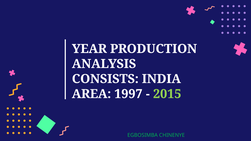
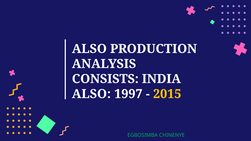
YEAR at (89, 49): YEAR -> ALSO
AREA at (91, 94): AREA -> ALSO
2015 colour: light green -> yellow
